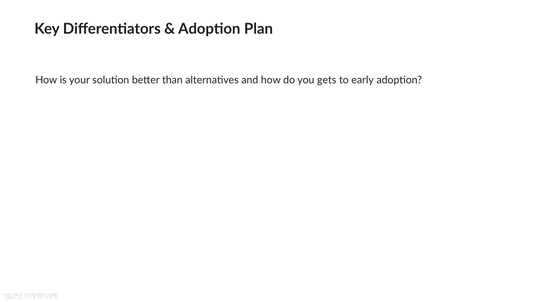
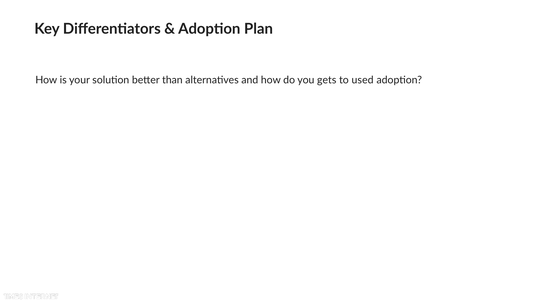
early: early -> used
